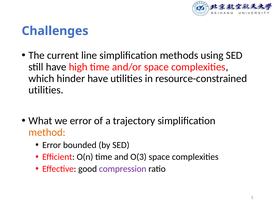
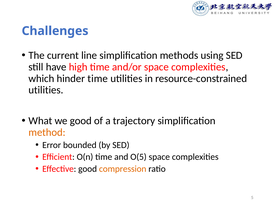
hinder have: have -> time
we error: error -> good
O(3: O(3 -> O(5
compression colour: purple -> orange
